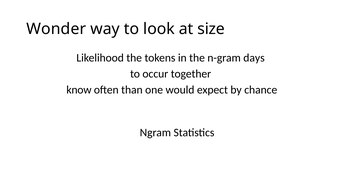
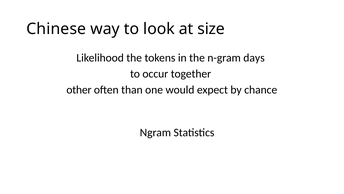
Wonder: Wonder -> Chinese
know: know -> other
